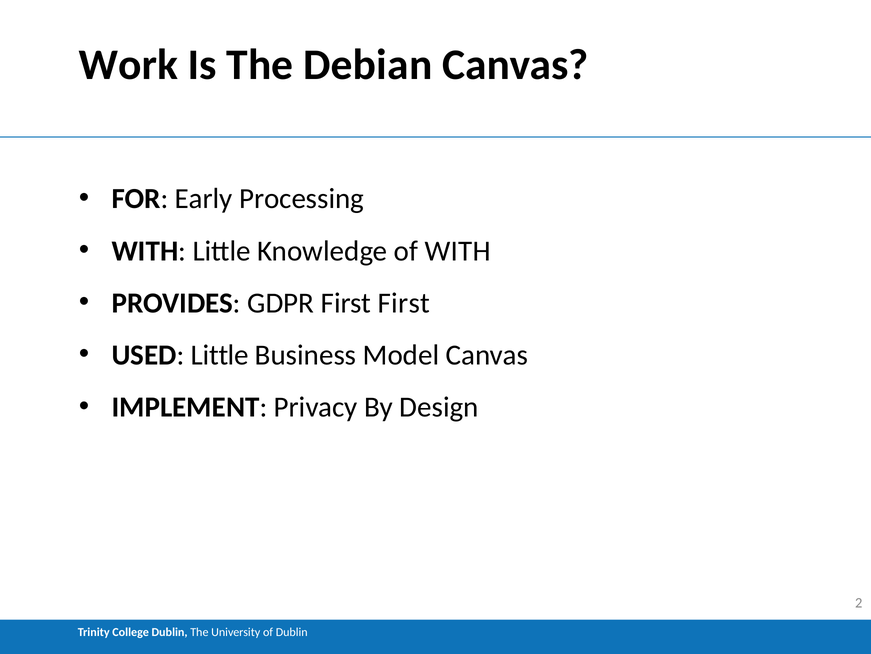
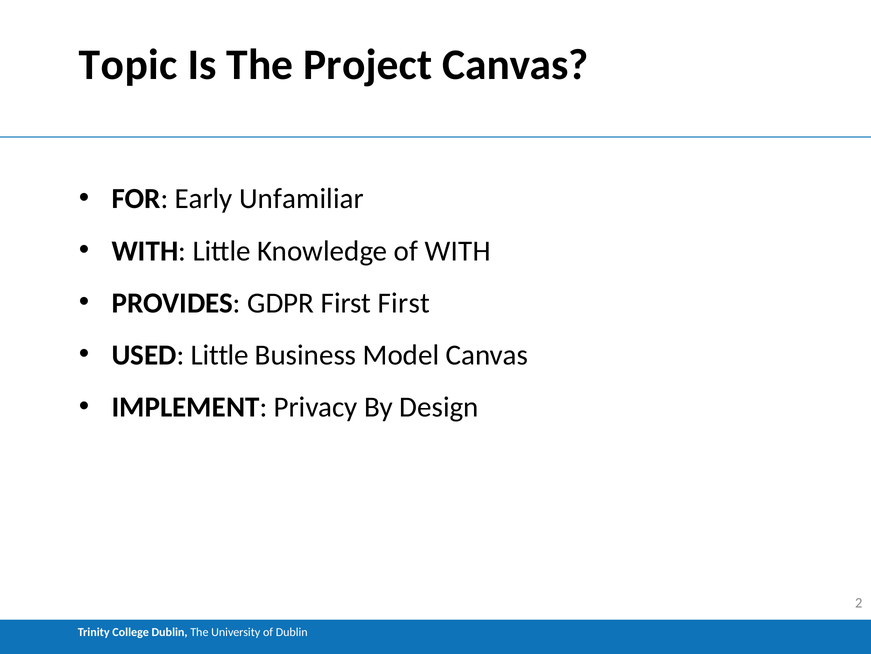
Work: Work -> Topic
Debian: Debian -> Project
Processing: Processing -> Unfamiliar
